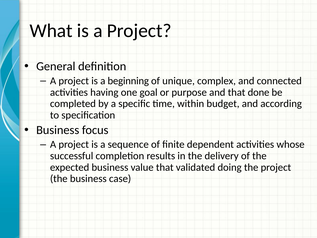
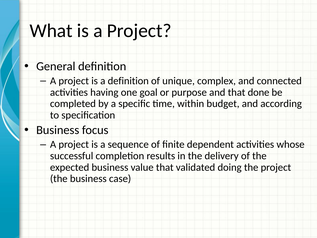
a beginning: beginning -> definition
